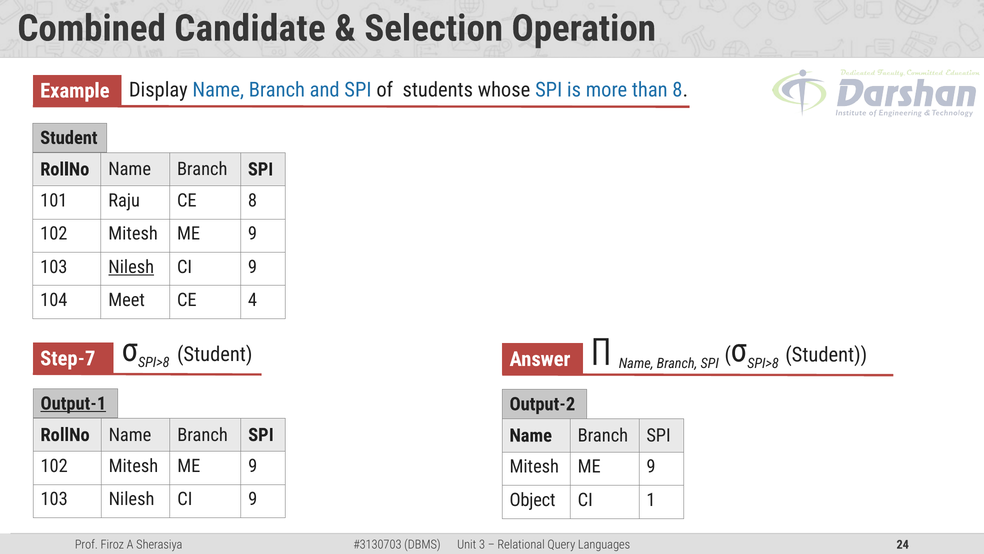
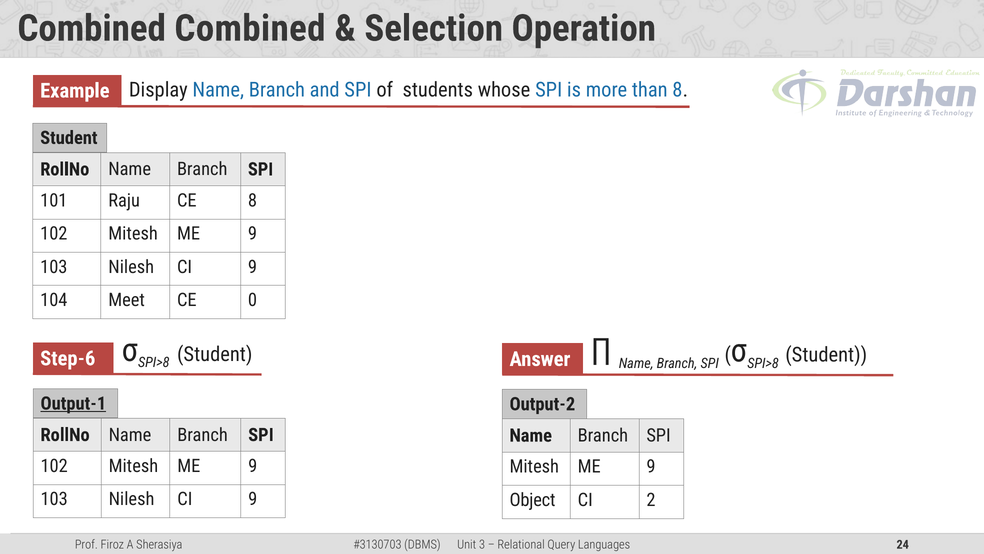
Combined Candidate: Candidate -> Combined
Nilesh at (131, 267) underline: present -> none
4: 4 -> 0
Step-7: Step-7 -> Step-6
1: 1 -> 2
